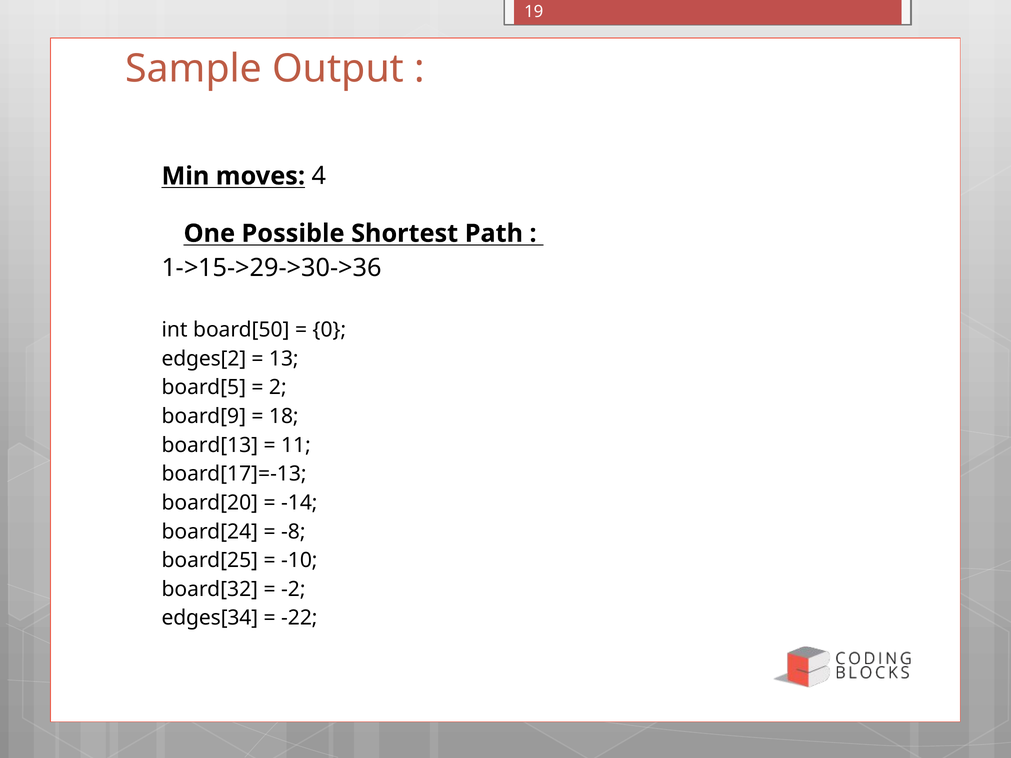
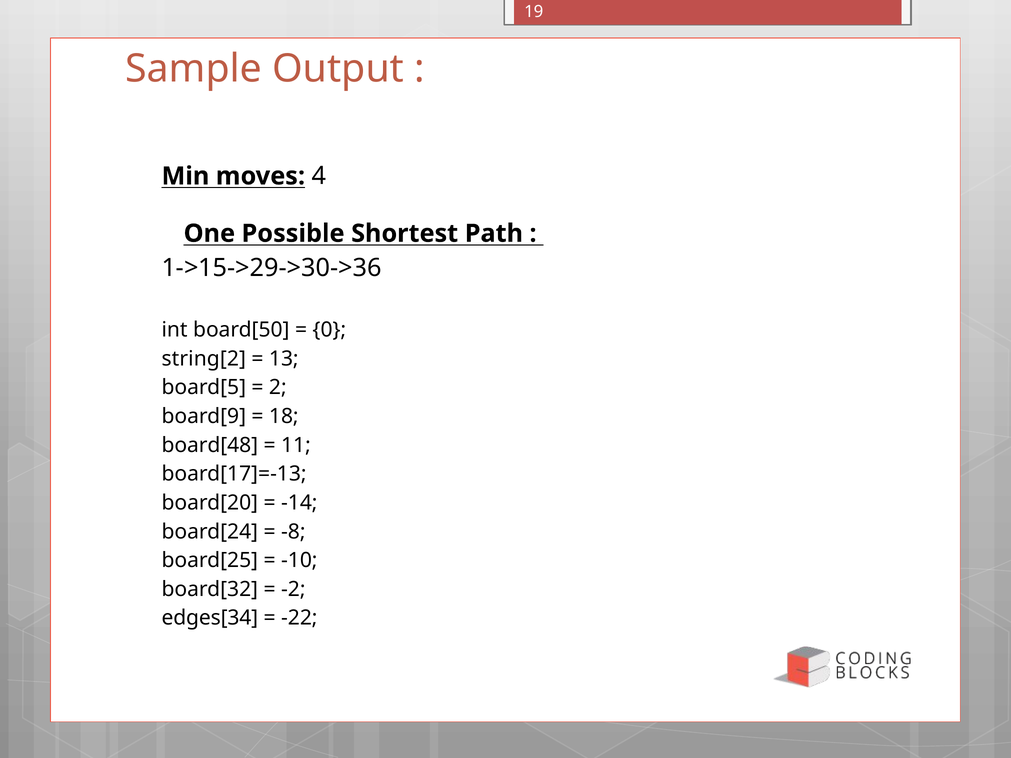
edges[2: edges[2 -> string[2
board[13: board[13 -> board[48
